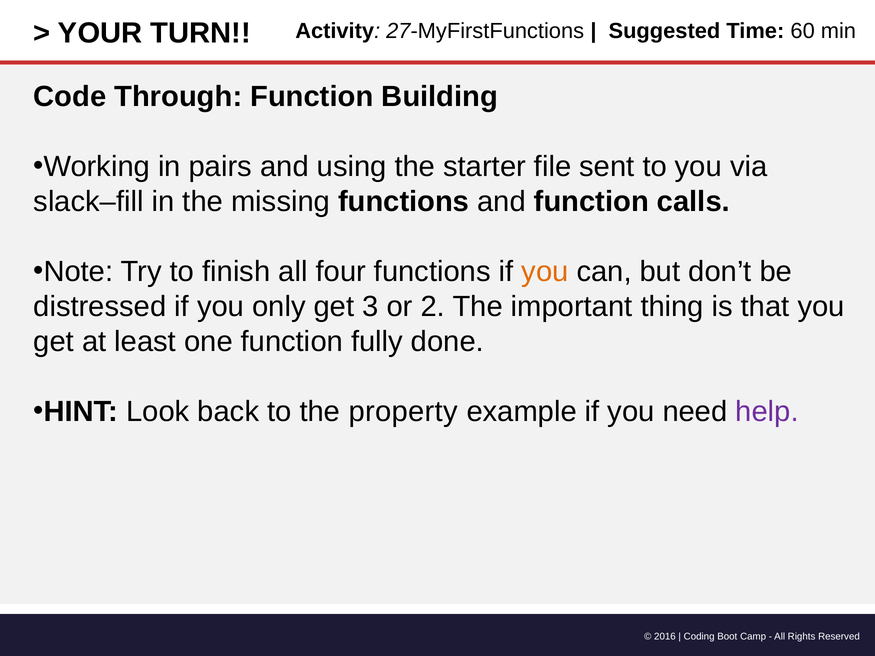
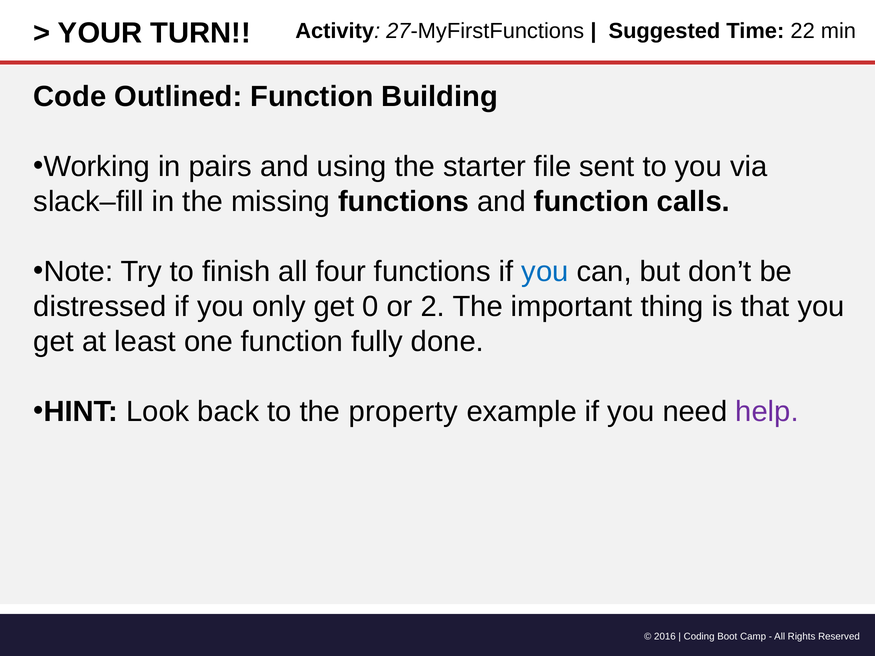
60: 60 -> 22
Through: Through -> Outlined
you at (545, 272) colour: orange -> blue
3: 3 -> 0
